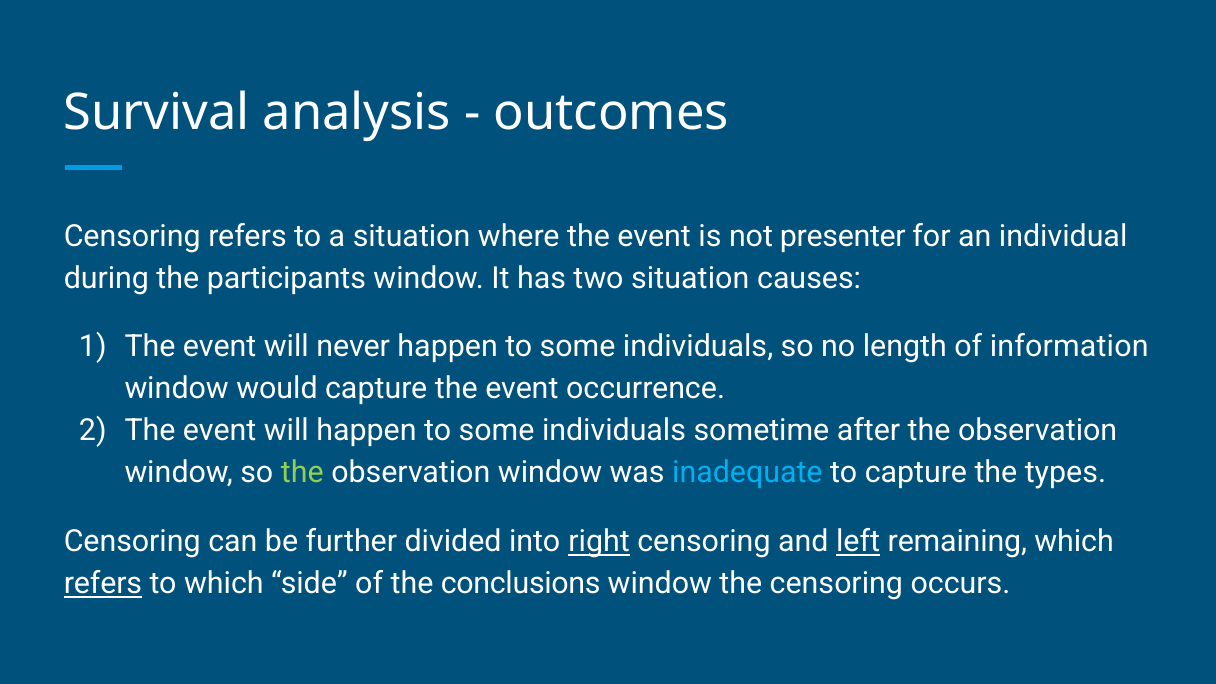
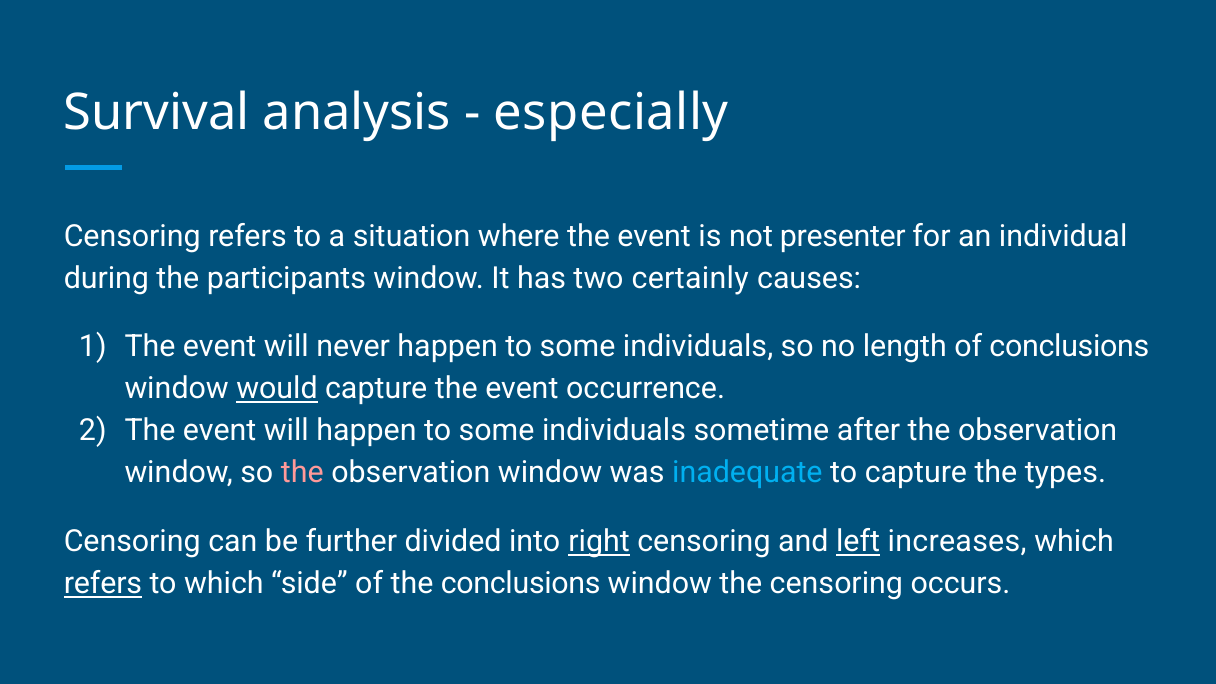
outcomes: outcomes -> especially
two situation: situation -> certainly
of information: information -> conclusions
would underline: none -> present
the at (302, 473) colour: light green -> pink
remaining: remaining -> increases
